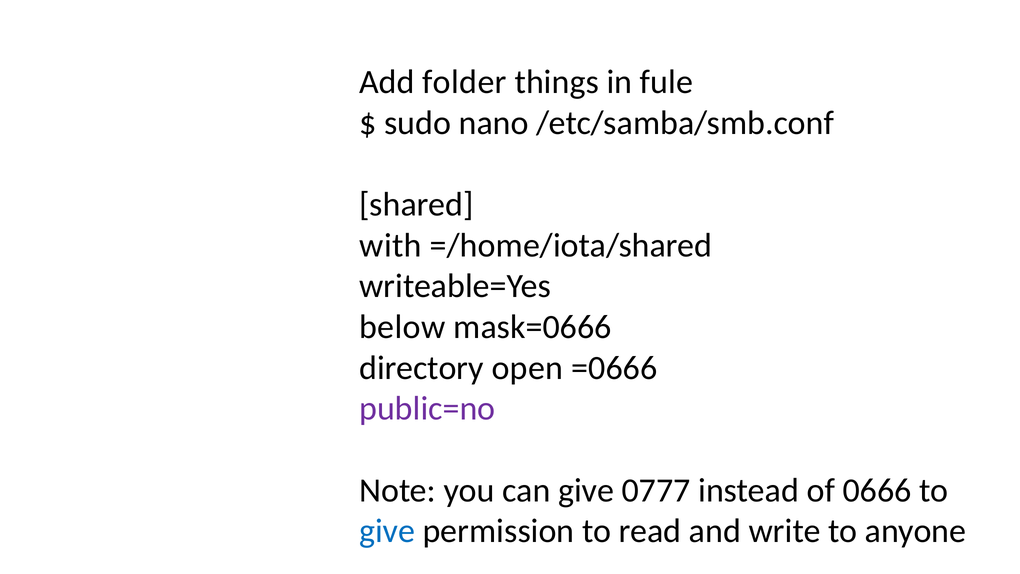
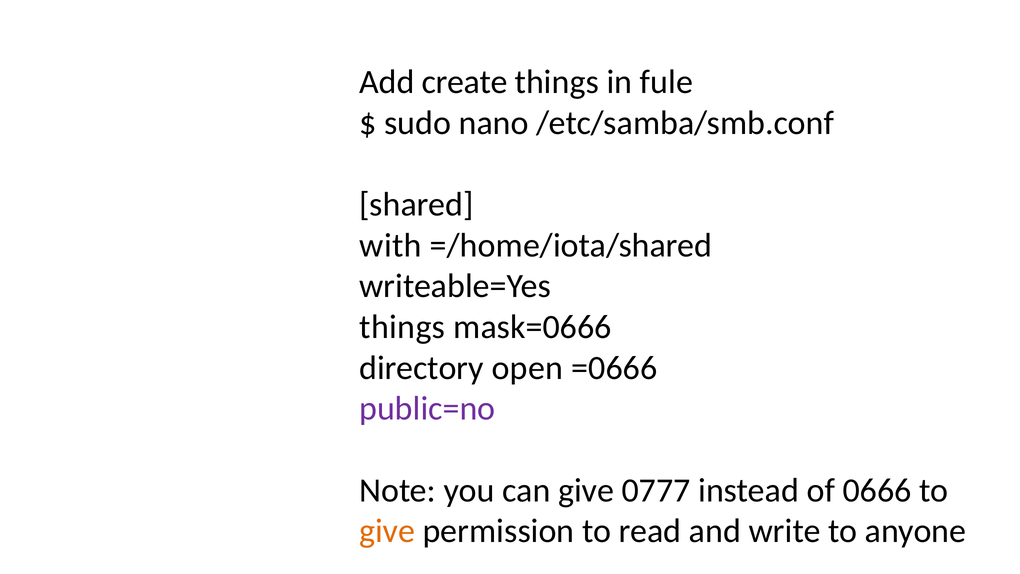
folder: folder -> create
below at (402, 327): below -> things
give at (387, 531) colour: blue -> orange
